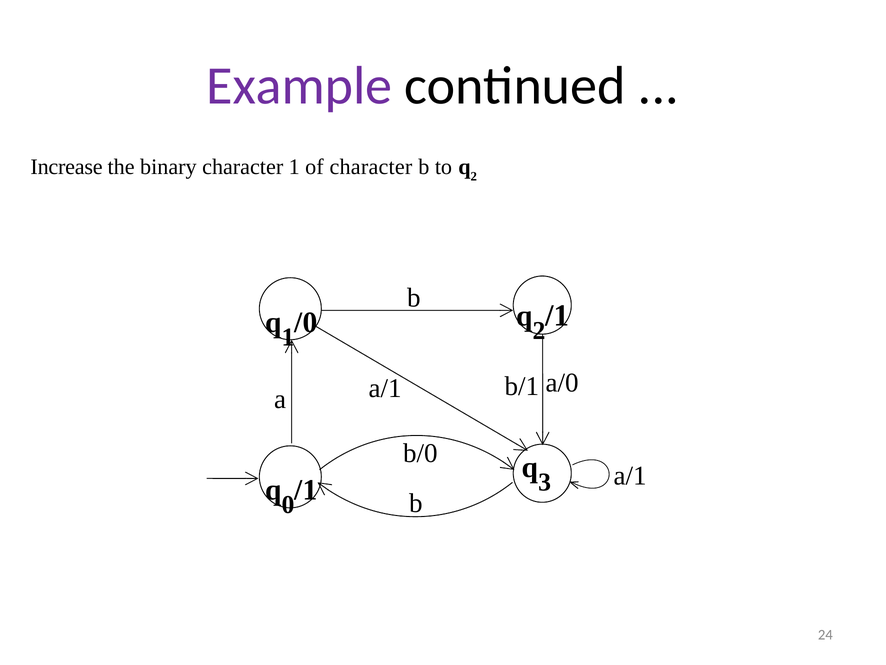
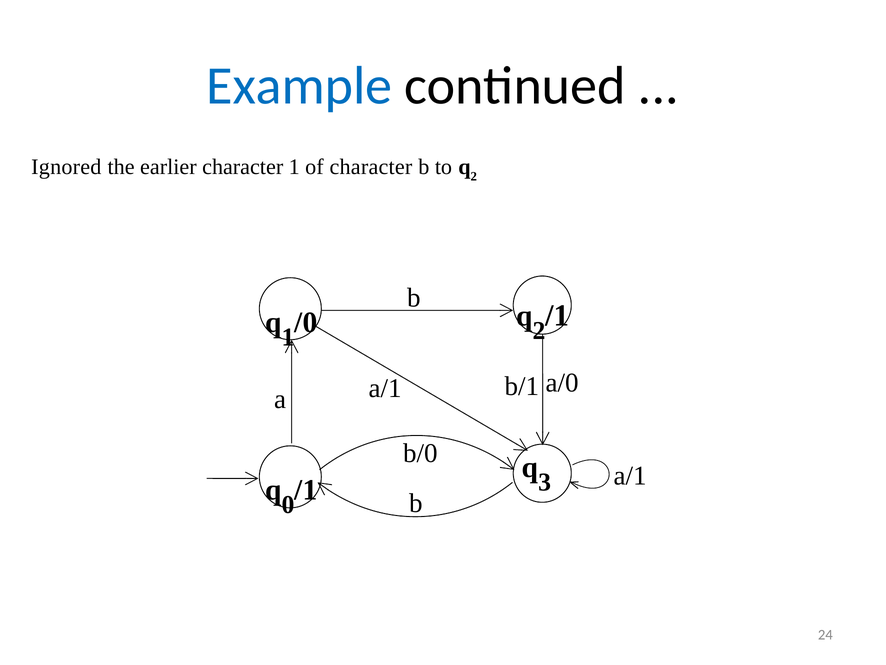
Example colour: purple -> blue
Increase: Increase -> Ignored
binary: binary -> earlier
